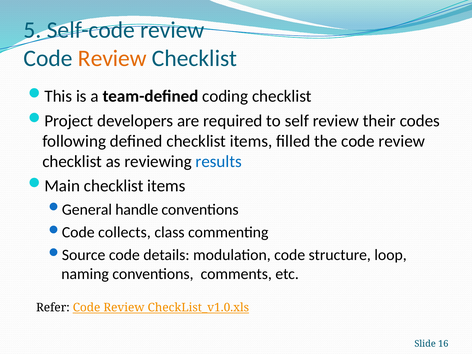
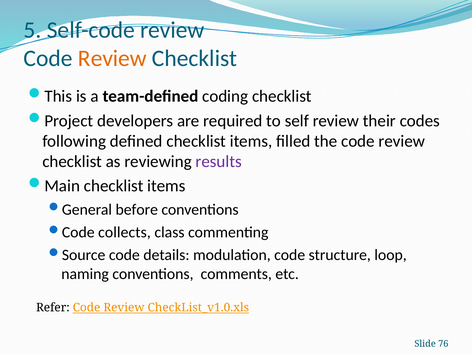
results colour: blue -> purple
handle: handle -> before
16: 16 -> 76
